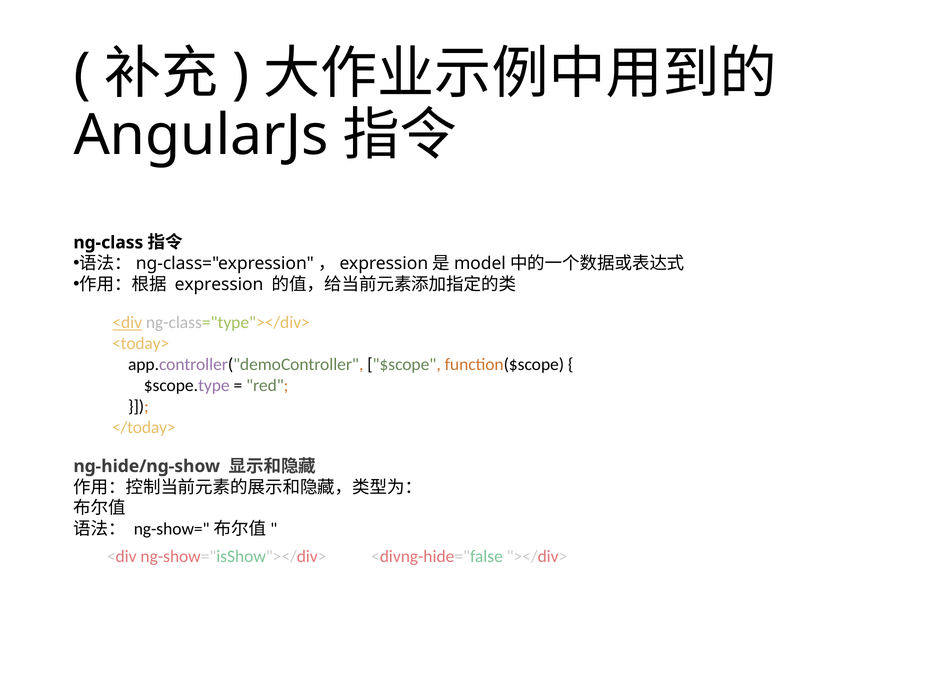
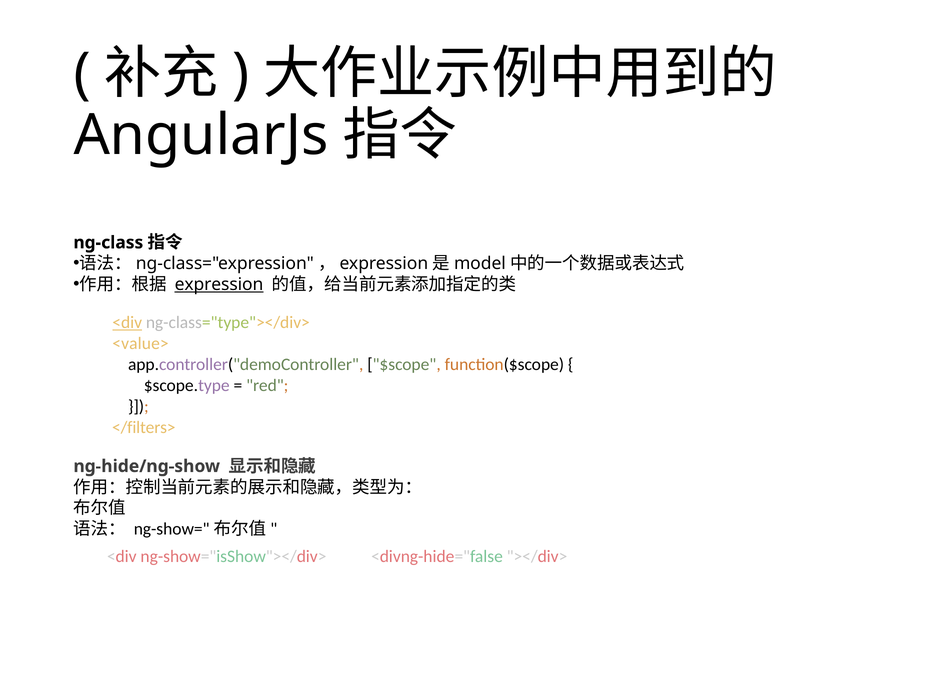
expression underline: none -> present
<today>: <today> -> <value>
</today>: </today> -> </filters>
